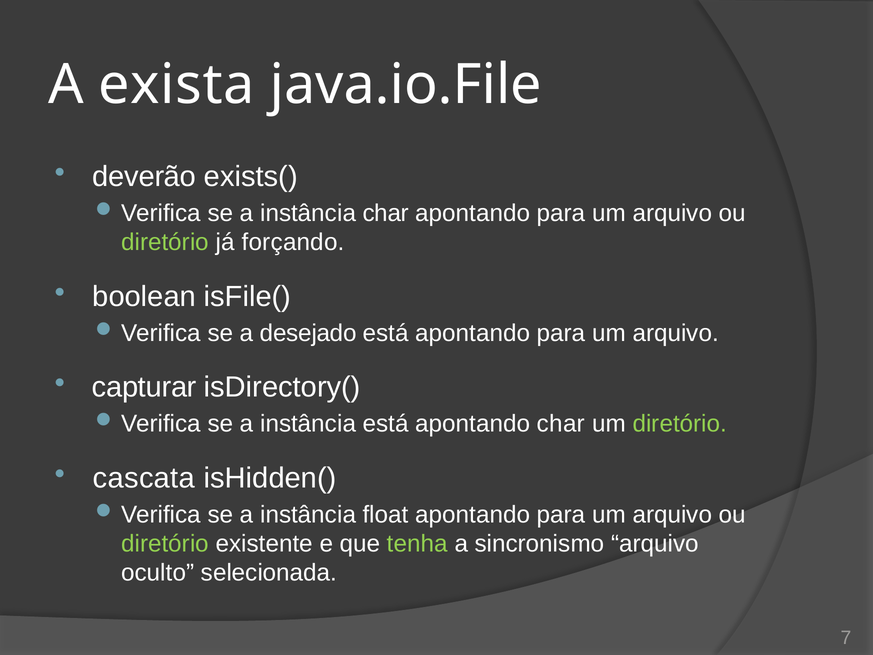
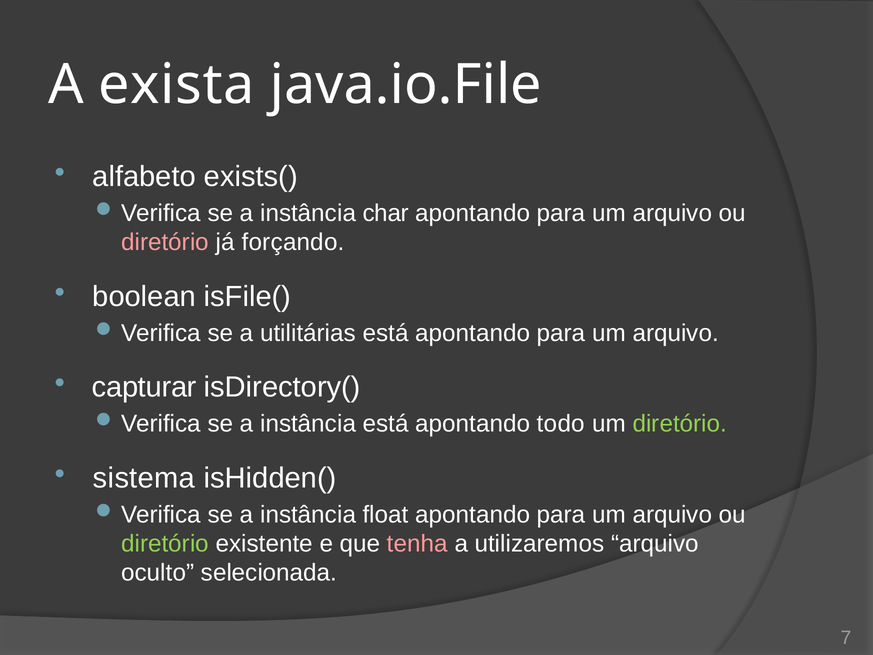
deverão: deverão -> alfabeto
diretório at (165, 242) colour: light green -> pink
desejado: desejado -> utilitárias
apontando char: char -> todo
cascata: cascata -> sistema
tenha colour: light green -> pink
sincronismo: sincronismo -> utilizaremos
